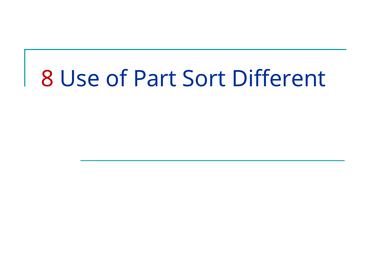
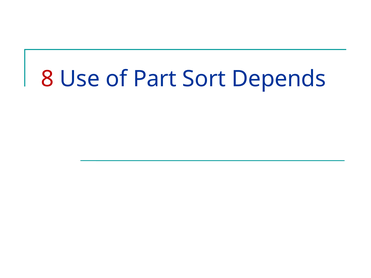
Different: Different -> Depends
